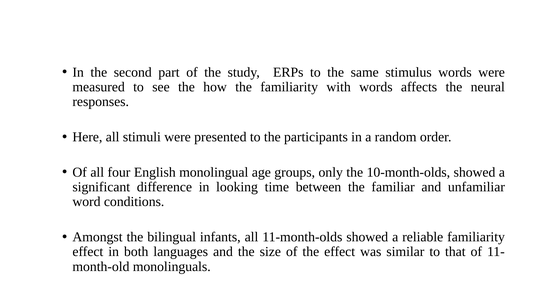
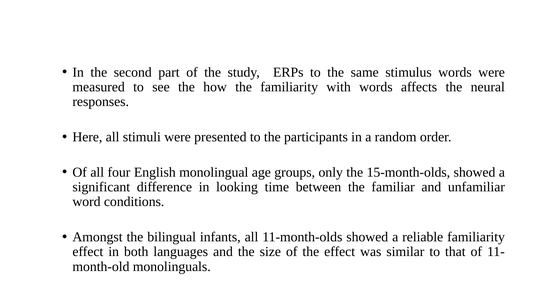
10-month-olds: 10-month-olds -> 15-month-olds
